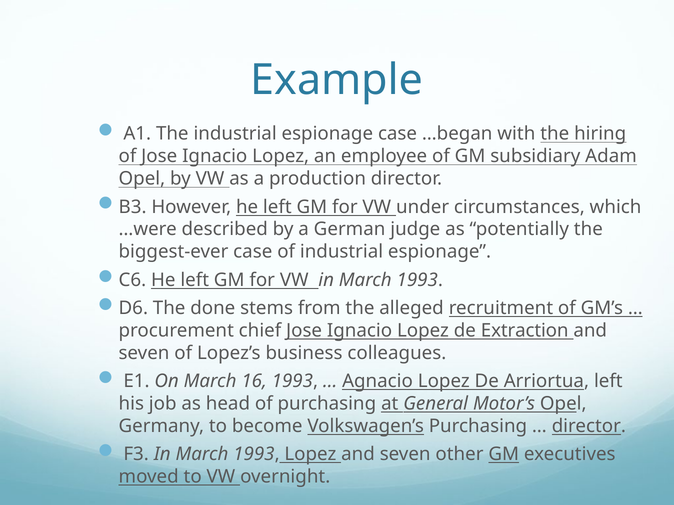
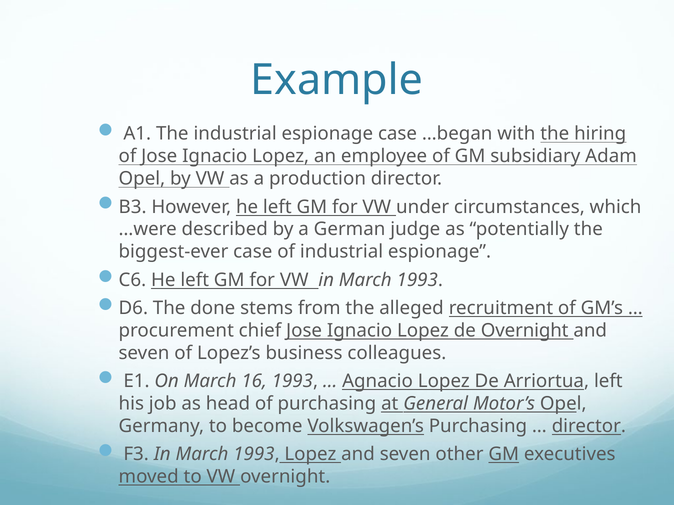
de Extraction: Extraction -> Overnight
